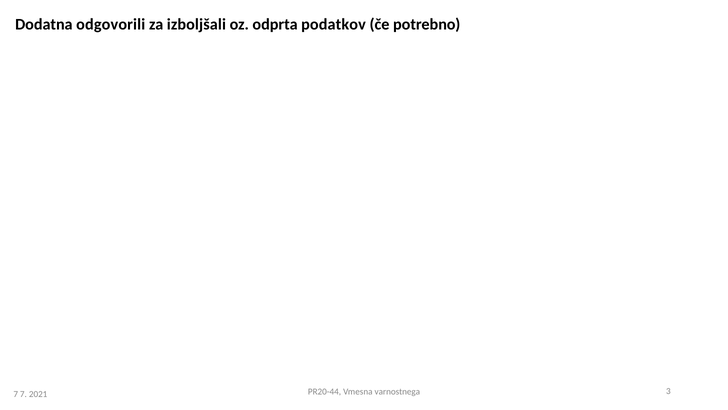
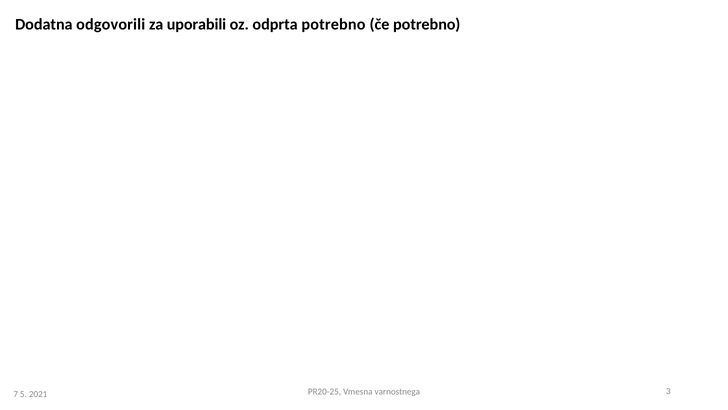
izboljšali: izboljšali -> uporabili
odprta podatkov: podatkov -> potrebno
PR20-44: PR20-44 -> PR20-25
7 7: 7 -> 5
